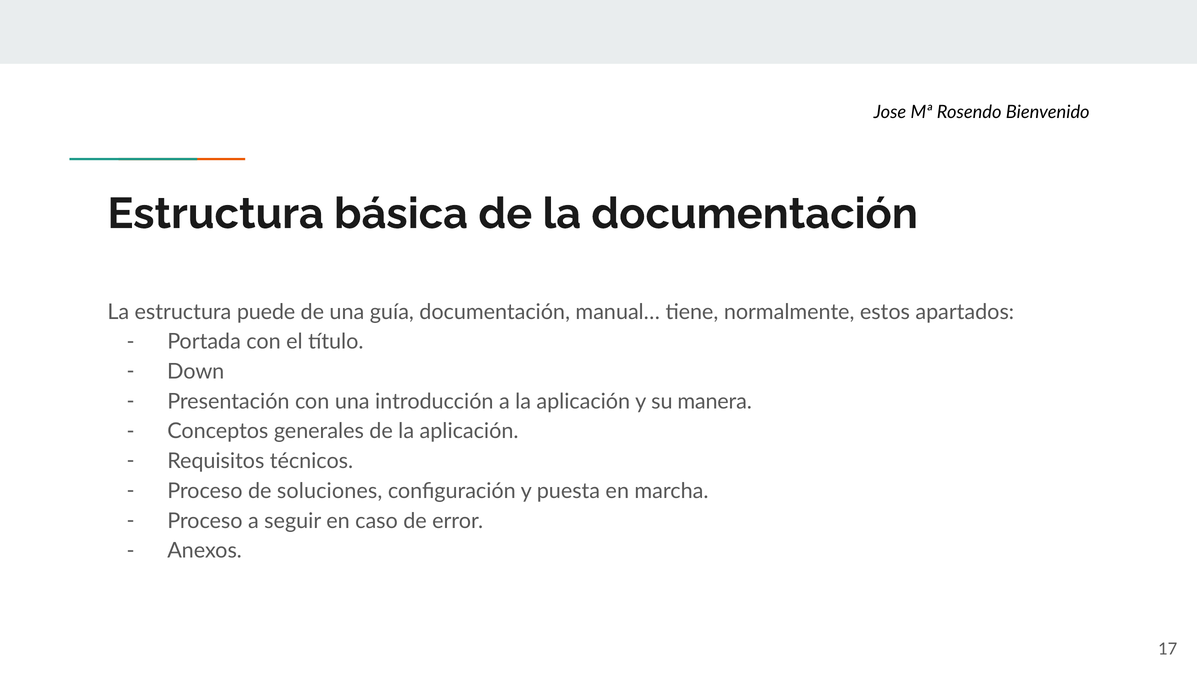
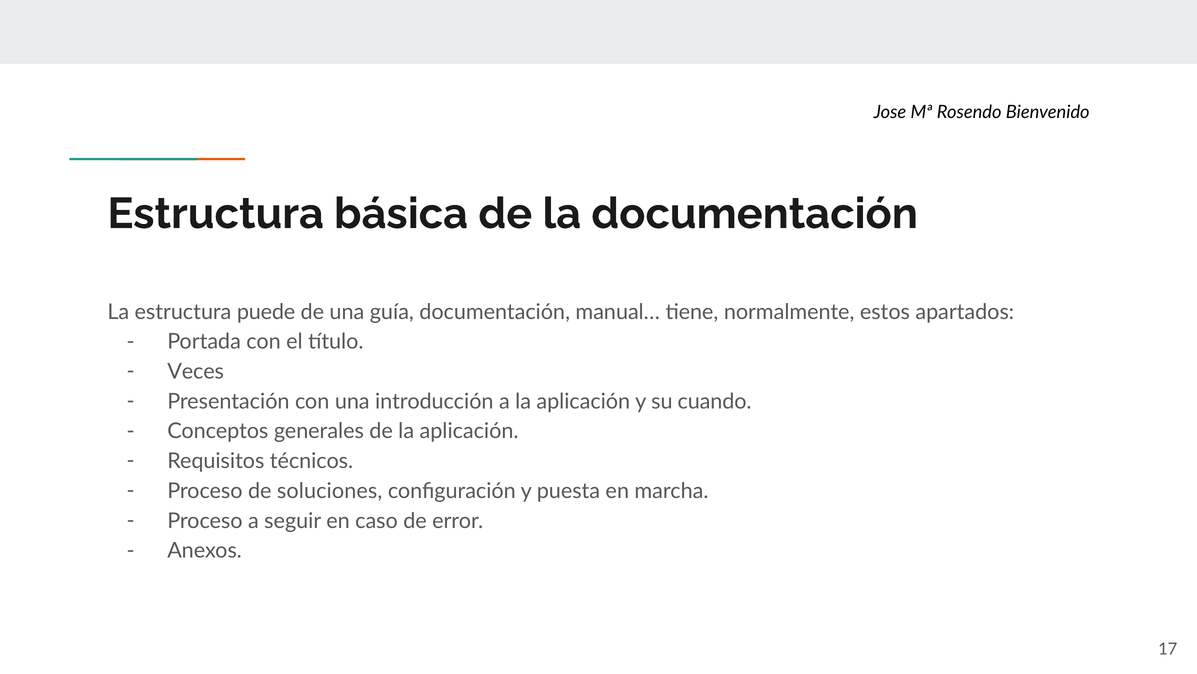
Down: Down -> Veces
manera: manera -> cuando
